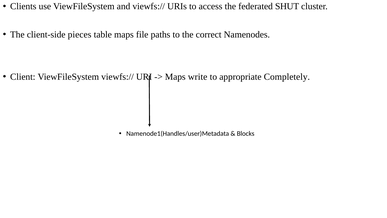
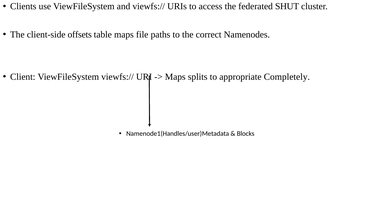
pieces: pieces -> offsets
write: write -> splits
